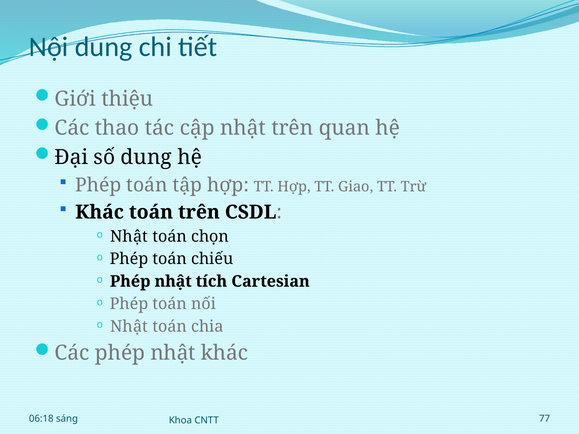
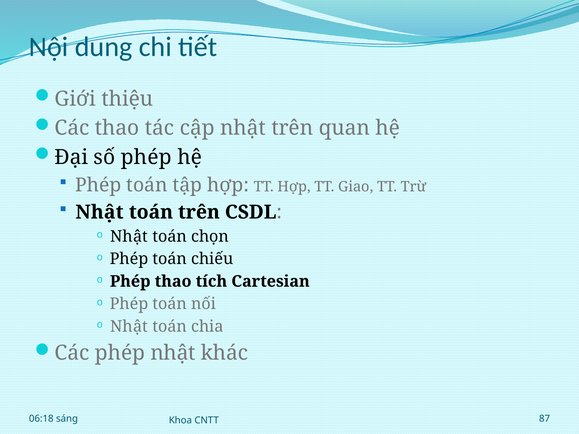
số dung: dung -> phép
Khác at (100, 212): Khác -> Nhật
nhật at (173, 282): nhật -> thao
77: 77 -> 87
